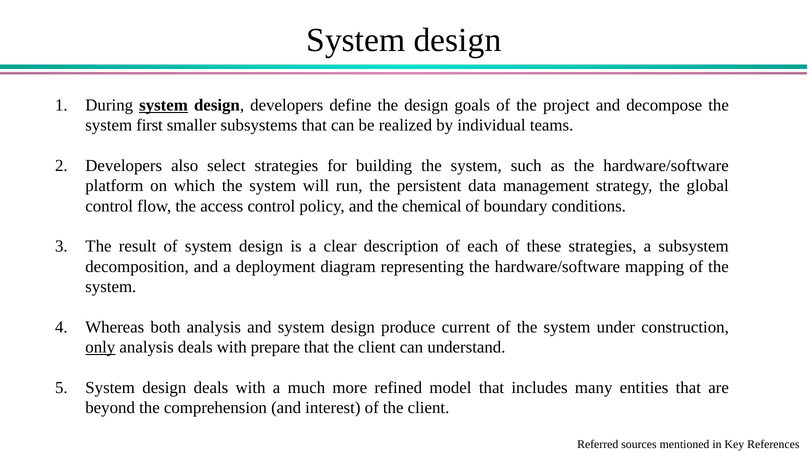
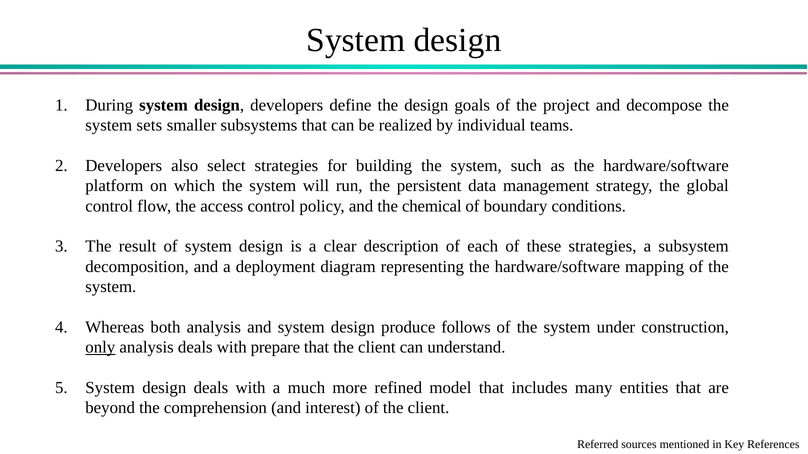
system at (164, 105) underline: present -> none
first: first -> sets
current: current -> follows
